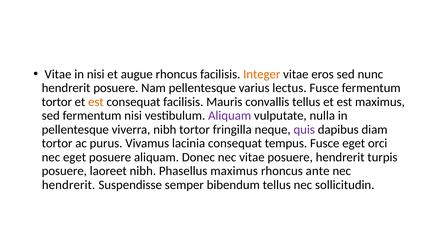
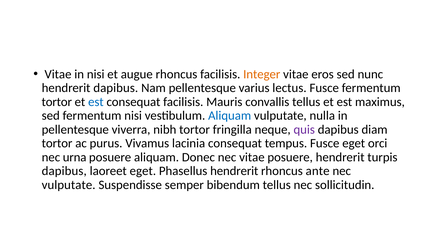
hendrerit posuere: posuere -> dapibus
est at (96, 102) colour: orange -> blue
Aliquam at (230, 116) colour: purple -> blue
nec eget: eget -> urna
posuere at (64, 171): posuere -> dapibus
laoreet nibh: nibh -> eget
Phasellus maximus: maximus -> hendrerit
hendrerit at (69, 185): hendrerit -> vulputate
